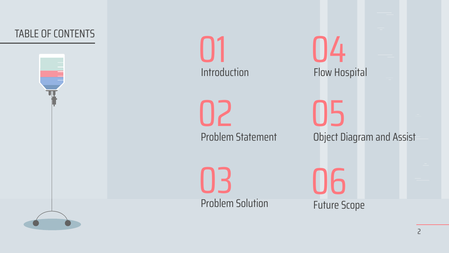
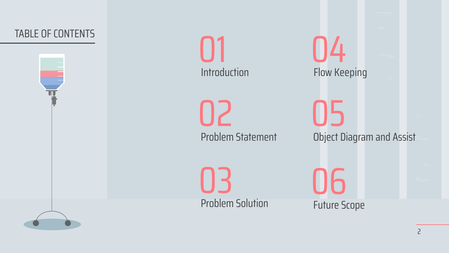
Hospital: Hospital -> Keeping
